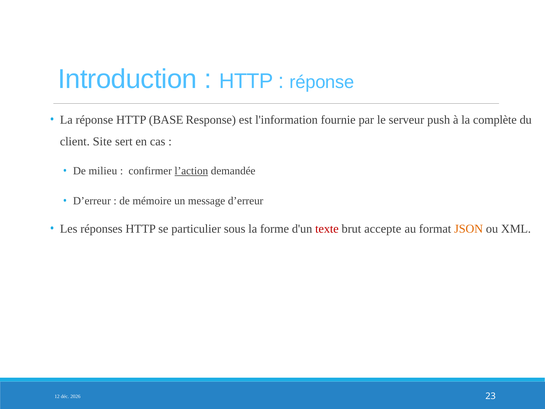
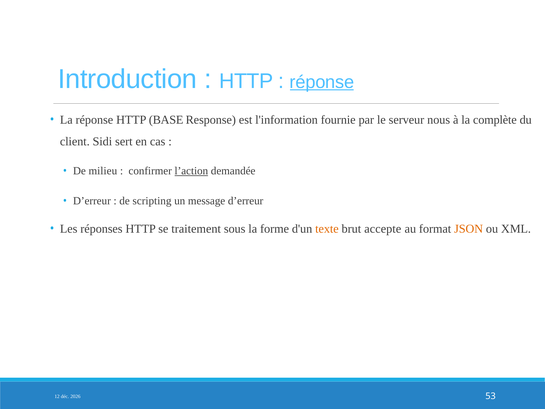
réponse at (322, 82) underline: none -> present
push: push -> nous
Site: Site -> Sidi
mémoire: mémoire -> scripting
particulier: particulier -> traitement
texte colour: red -> orange
23: 23 -> 53
